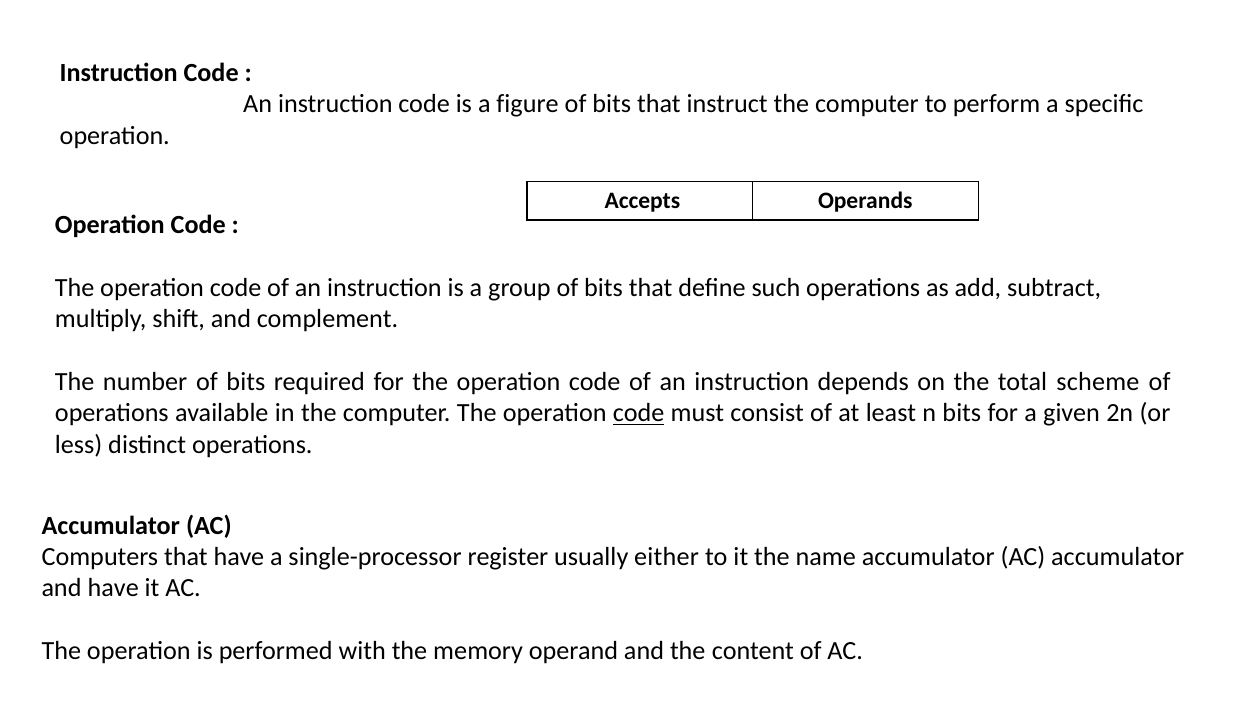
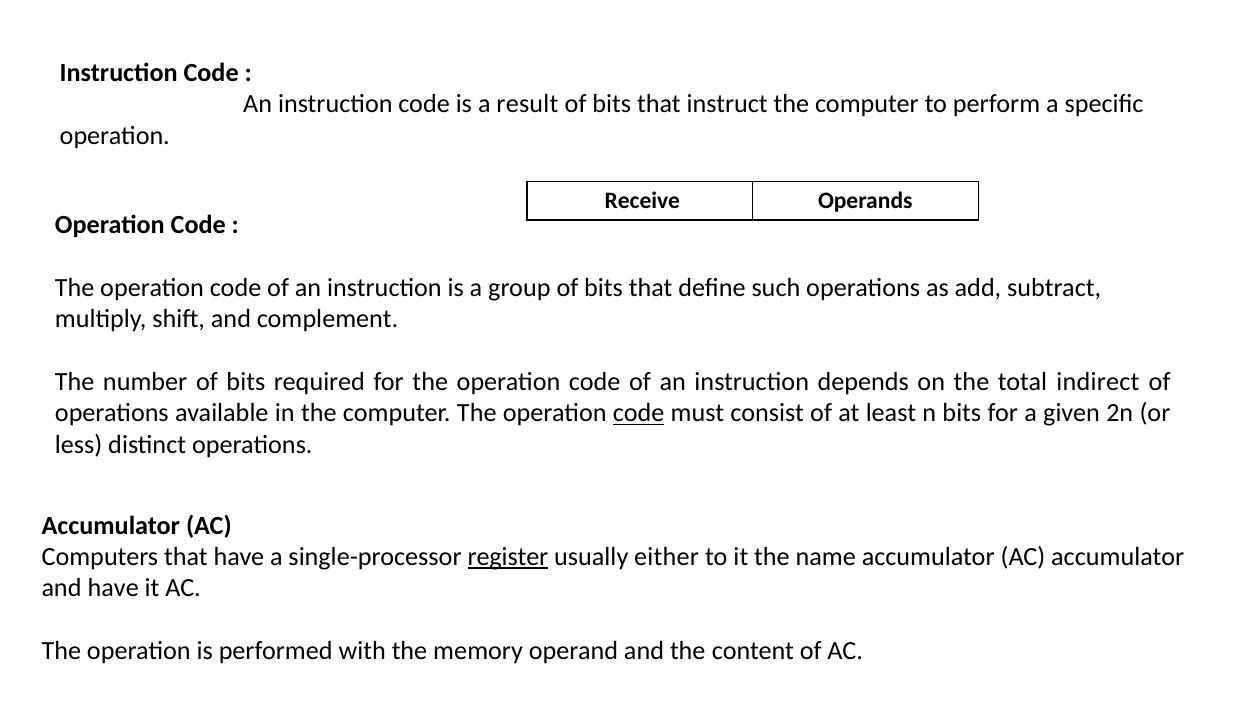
figure: figure -> result
Accepts: Accepts -> Receive
scheme: scheme -> indirect
register underline: none -> present
